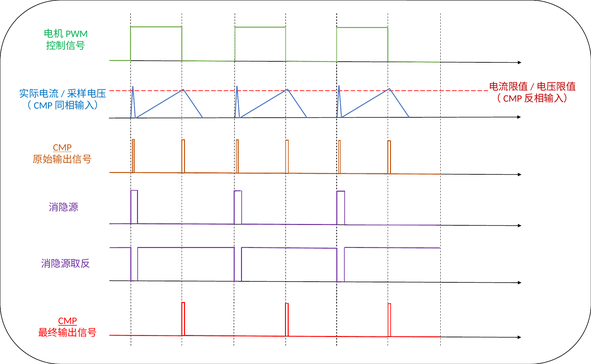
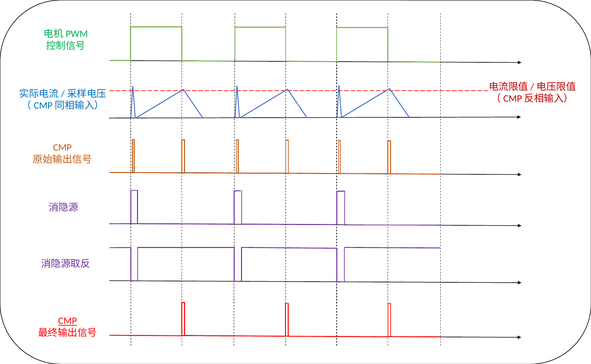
CMP at (62, 147) underline: present -> none
